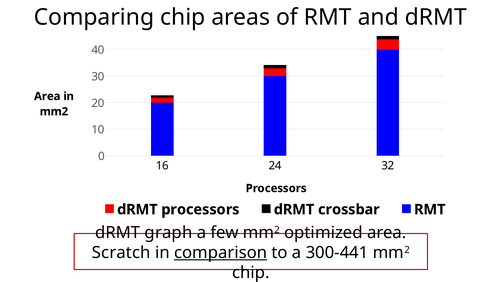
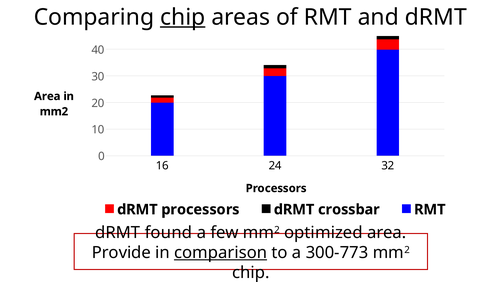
chip at (183, 17) underline: none -> present
graph: graph -> found
Scratch: Scratch -> Provide
300-441: 300-441 -> 300-773
